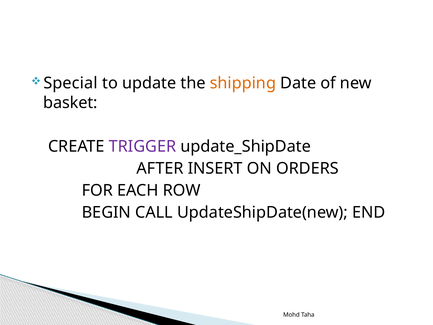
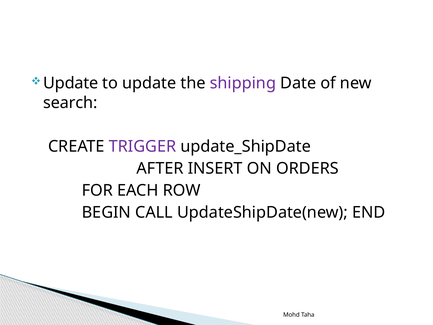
Special at (71, 83): Special -> Update
shipping colour: orange -> purple
basket: basket -> search
